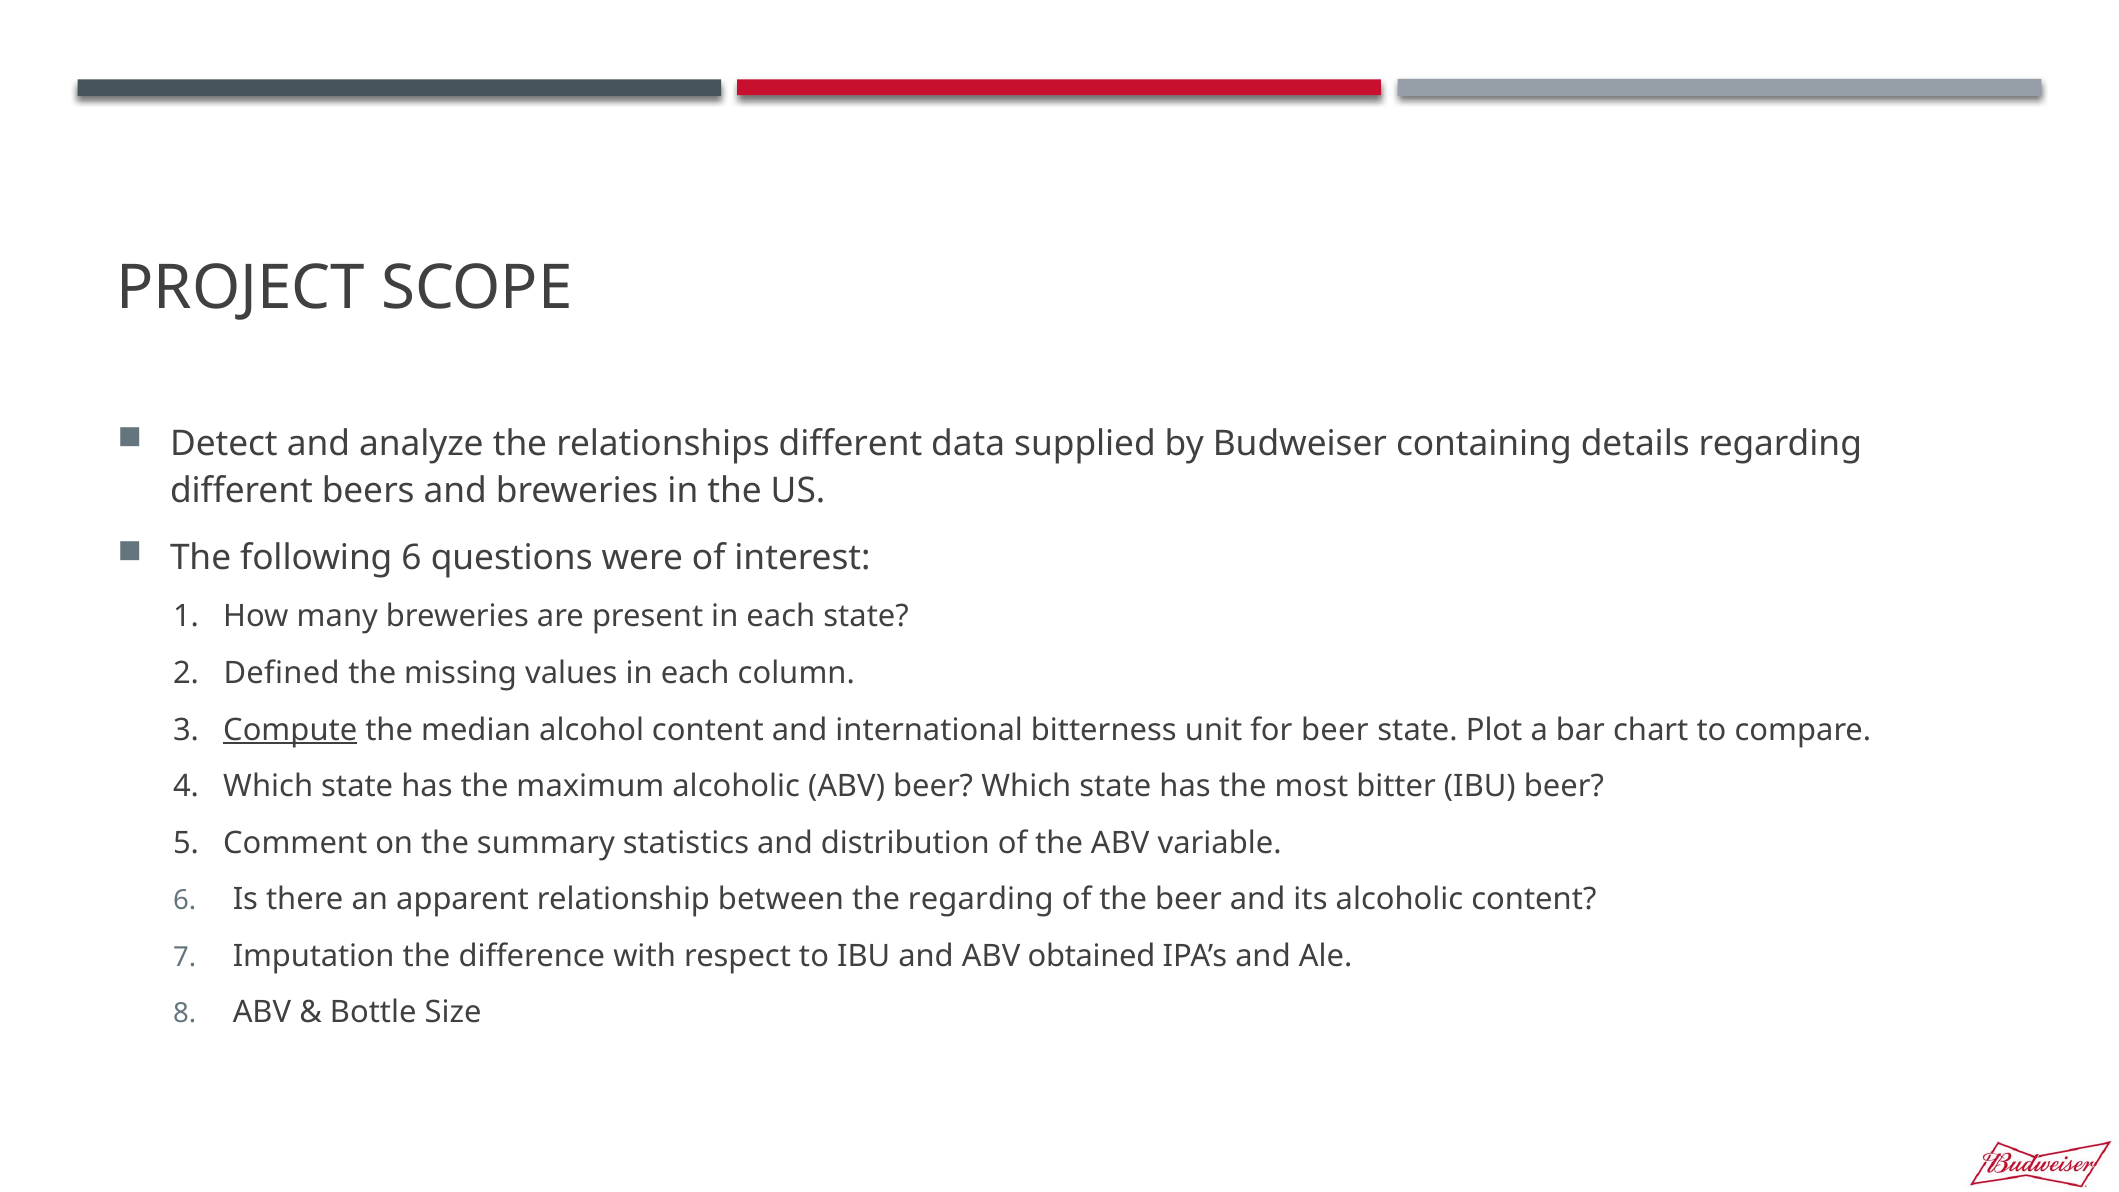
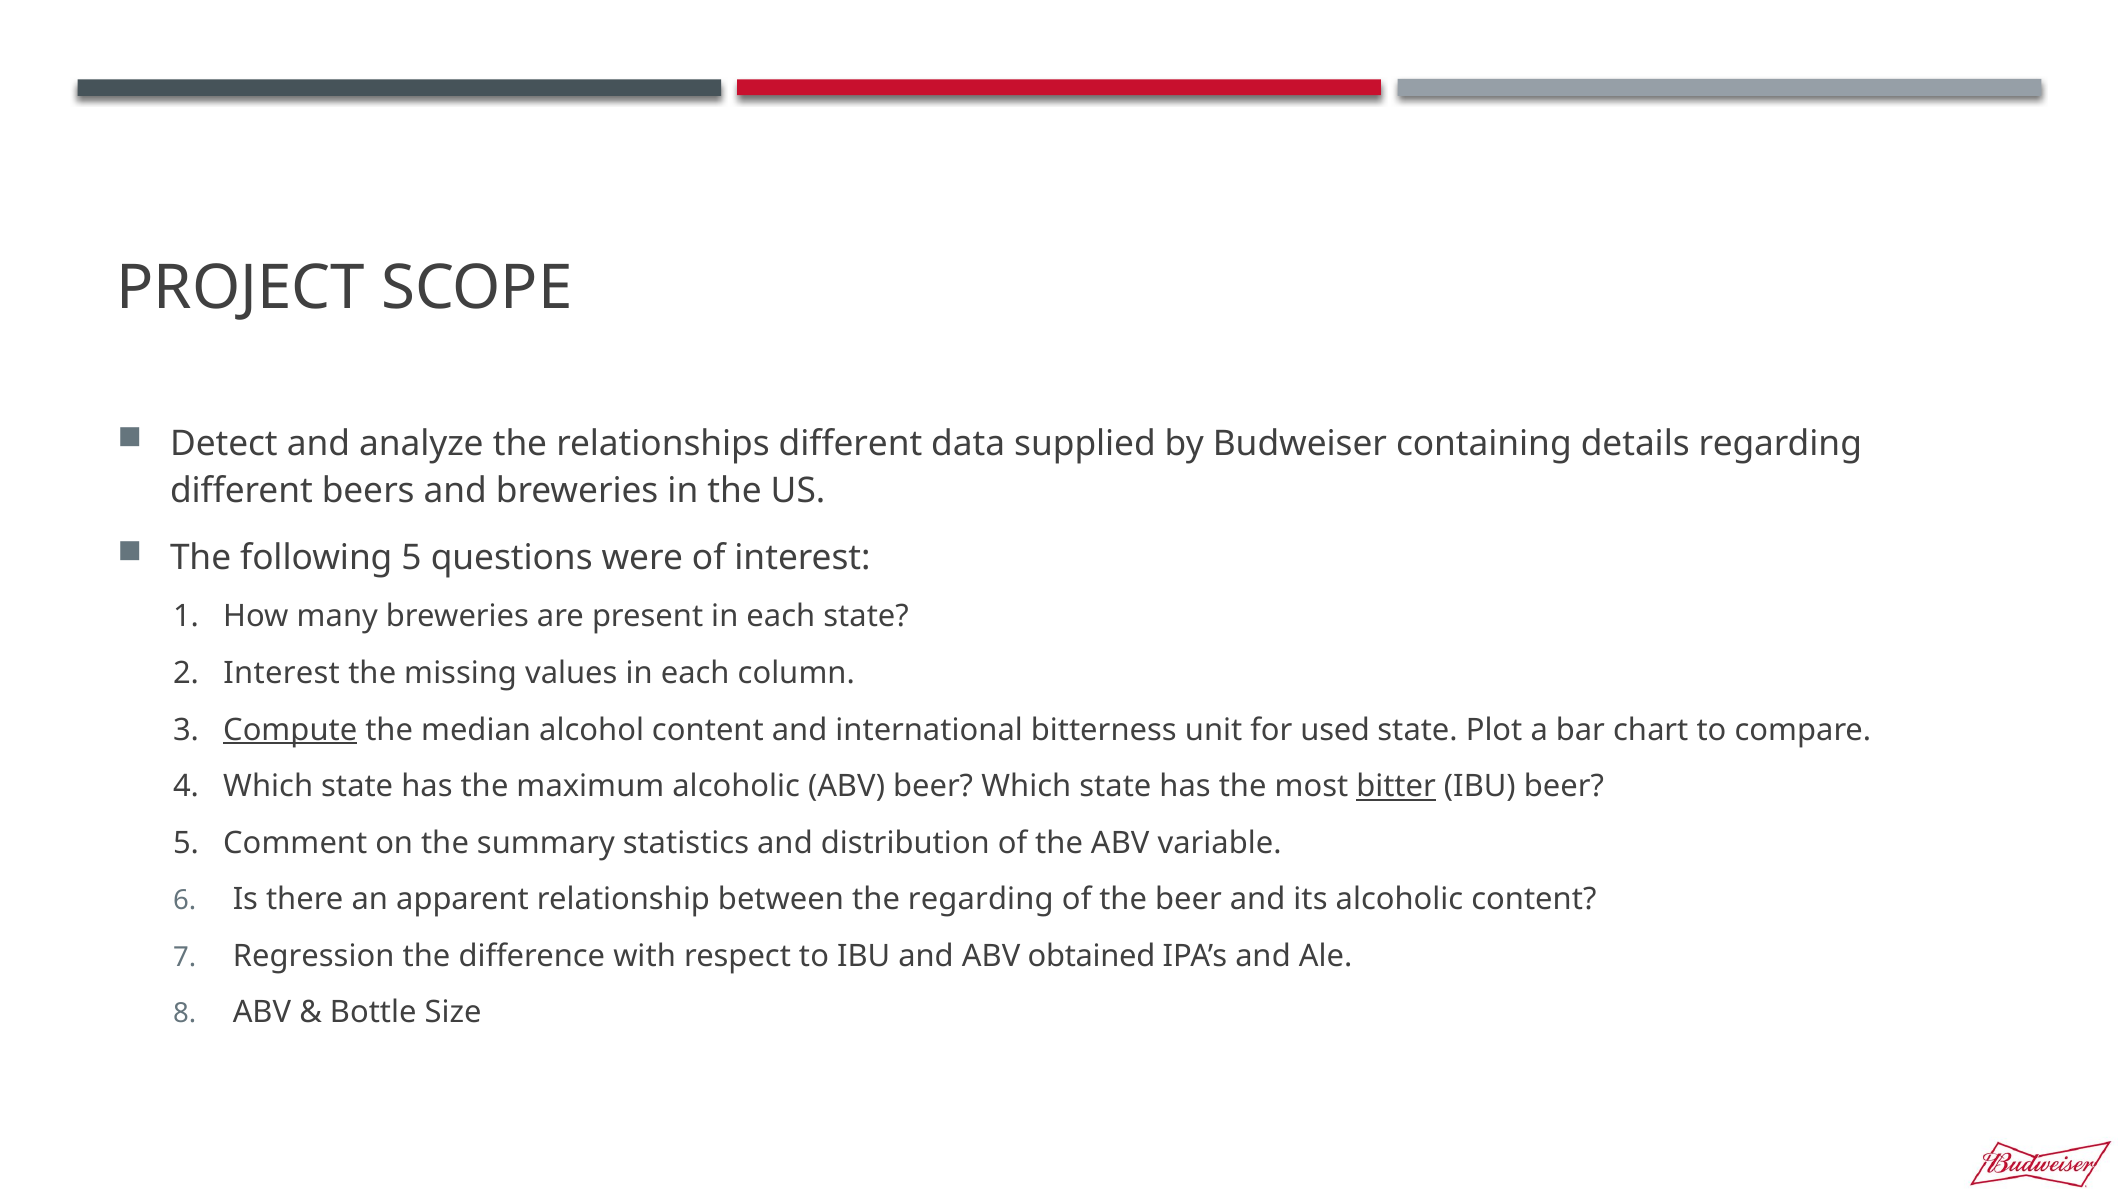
following 6: 6 -> 5
2 Defined: Defined -> Interest
for beer: beer -> used
bitter underline: none -> present
Imputation: Imputation -> Regression
